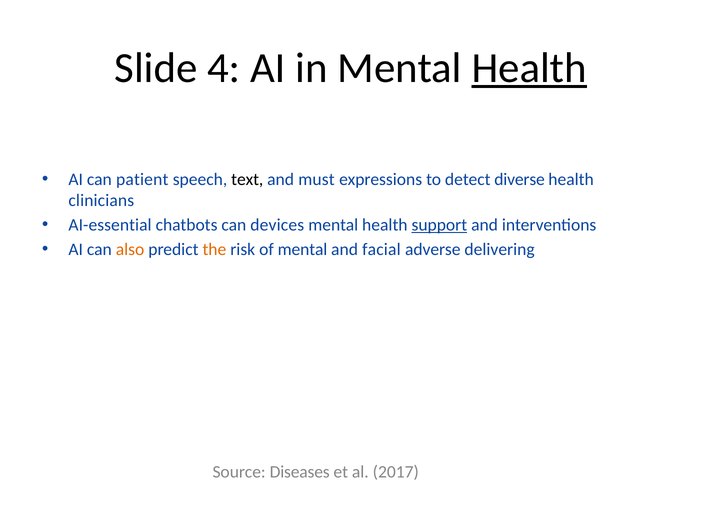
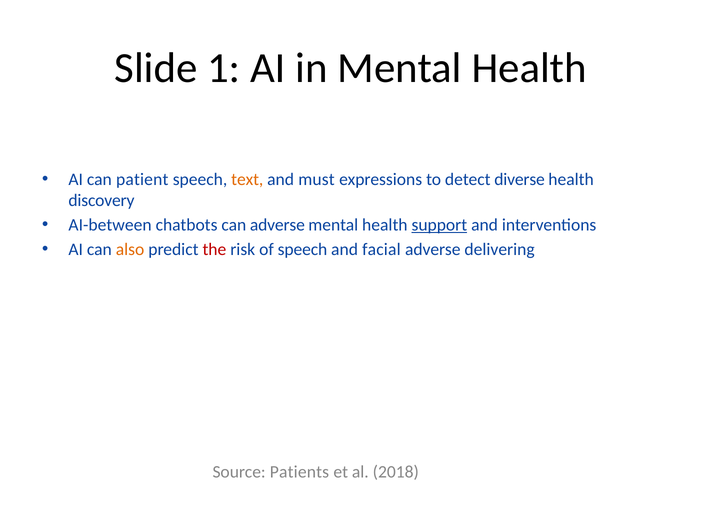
4: 4 -> 1
Health at (529, 68) underline: present -> none
text colour: black -> orange
clinicians: clinicians -> discovery
AI-essential: AI-essential -> AI-between
can devices: devices -> adverse
the colour: orange -> red
of mental: mental -> speech
Diseases: Diseases -> Patients
2017: 2017 -> 2018
